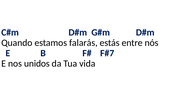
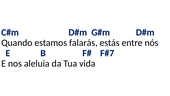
unidos: unidos -> aleluia
